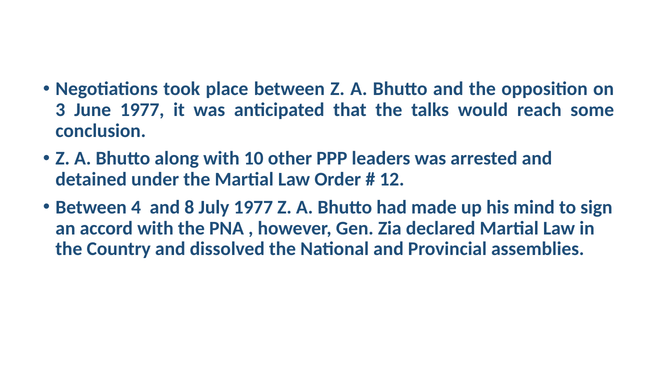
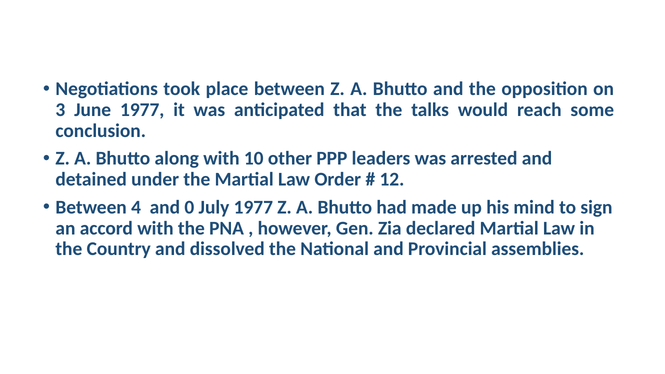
8: 8 -> 0
